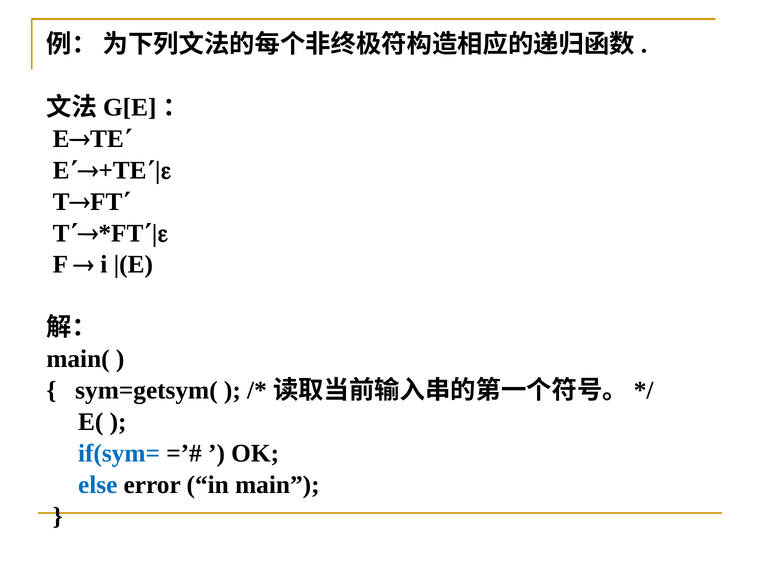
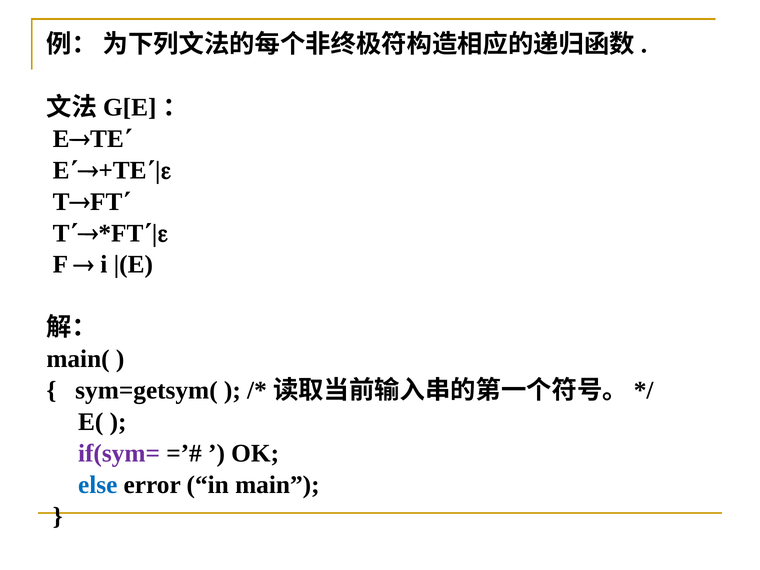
if(sym= colour: blue -> purple
